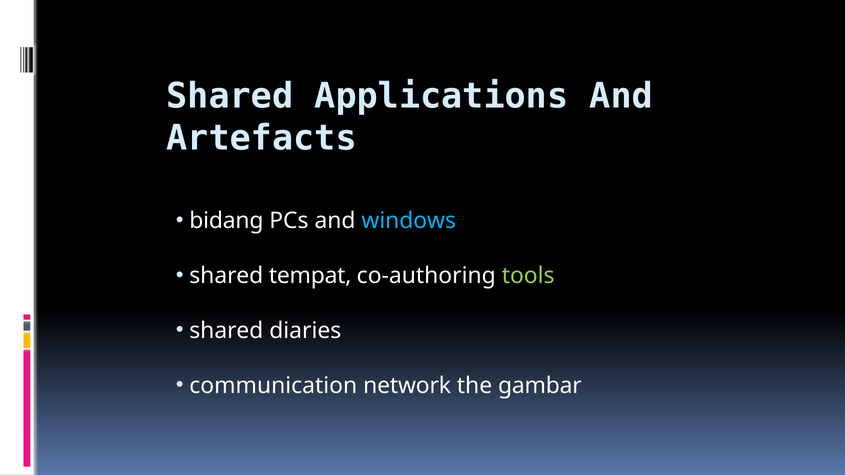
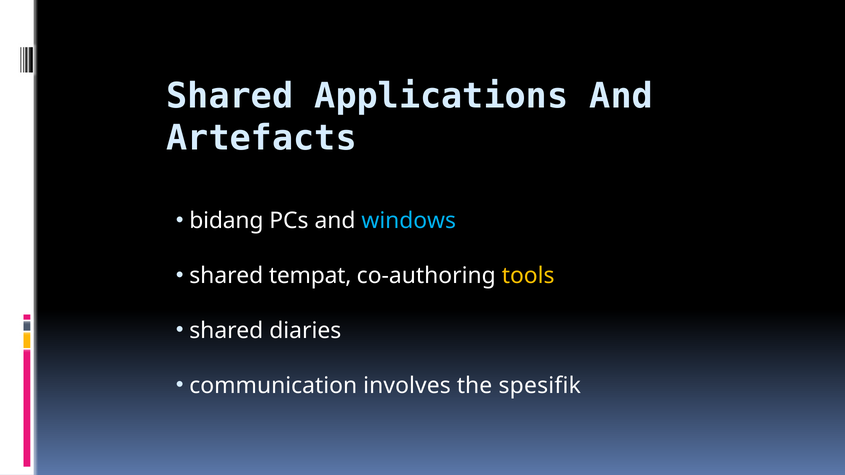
tools colour: light green -> yellow
network: network -> involves
gambar: gambar -> spesifik
